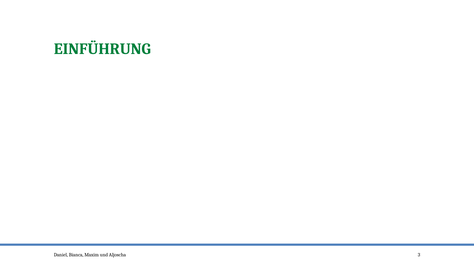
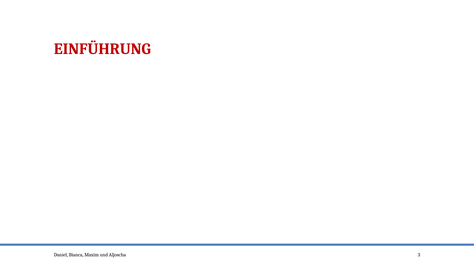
EINFÜHRUNG colour: green -> red
